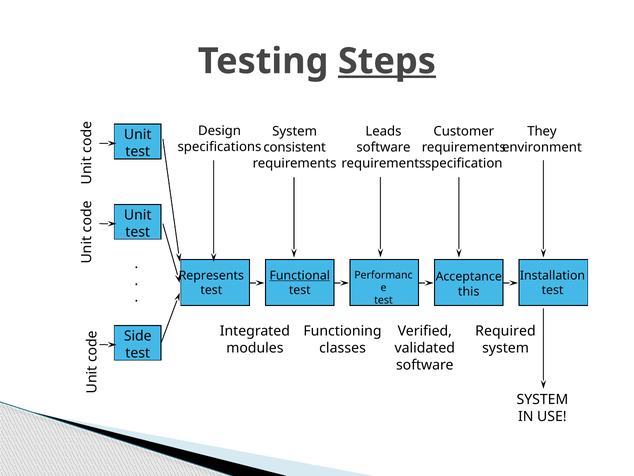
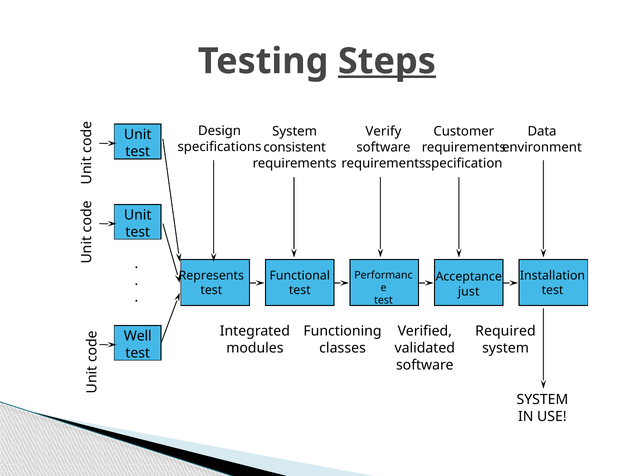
Leads: Leads -> Verify
They: They -> Data
Functional underline: present -> none
this: this -> just
Side: Side -> Well
